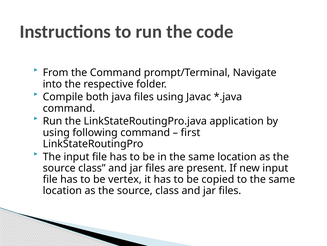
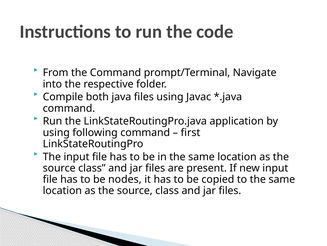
vertex: vertex -> nodes
